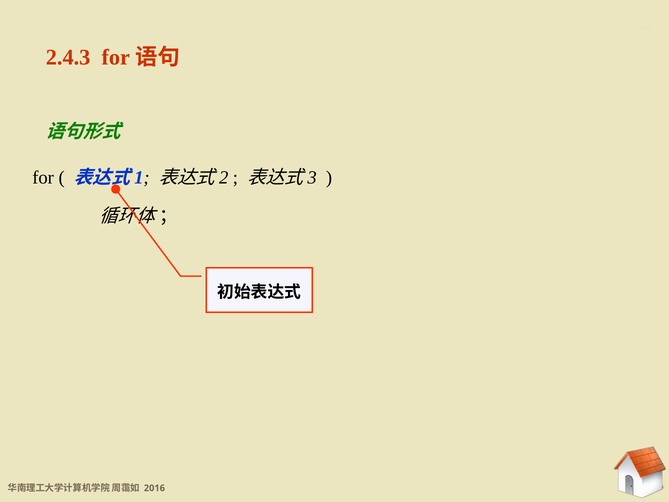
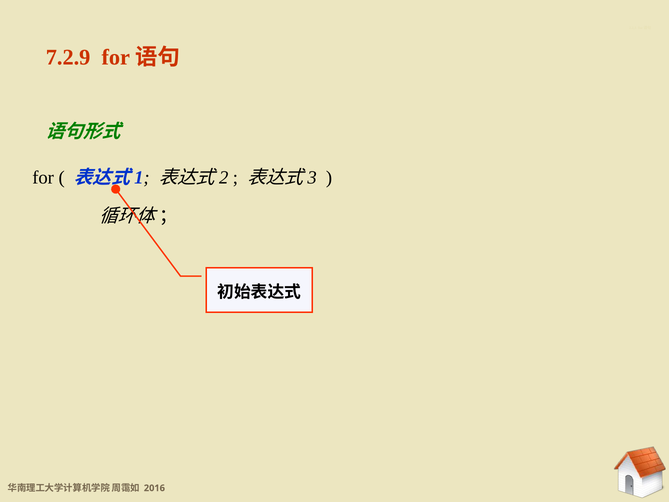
2.4.3: 2.4.3 -> 7.2.9
